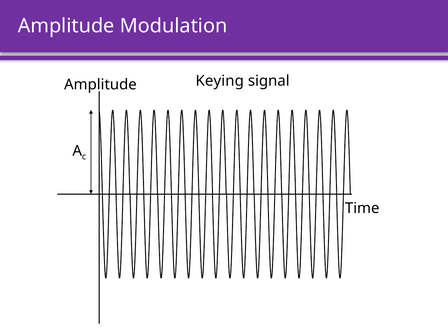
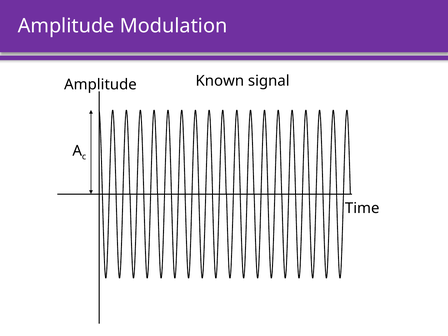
Keying: Keying -> Known
